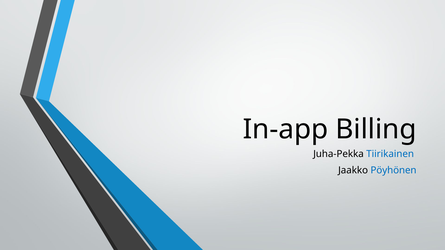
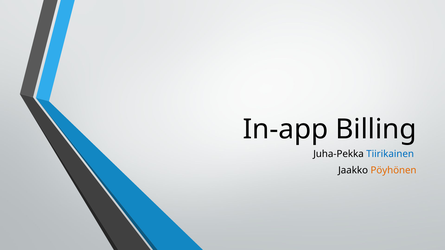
Pöyhönen colour: blue -> orange
